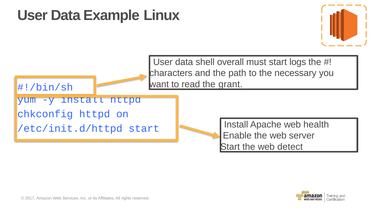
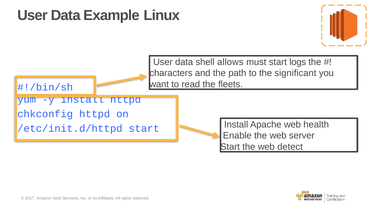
overall: overall -> allows
necessary: necessary -> significant
grant: grant -> fleets
